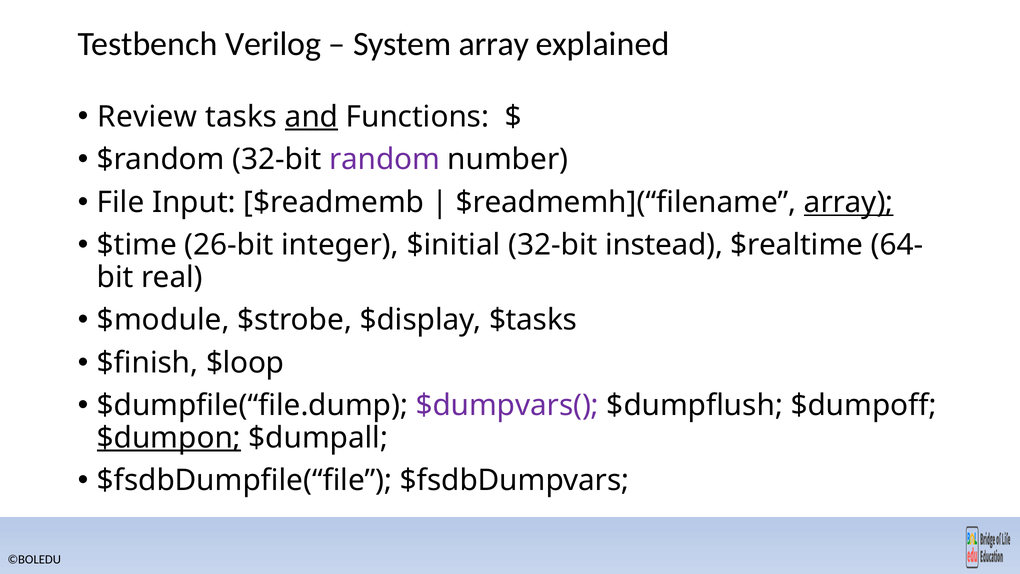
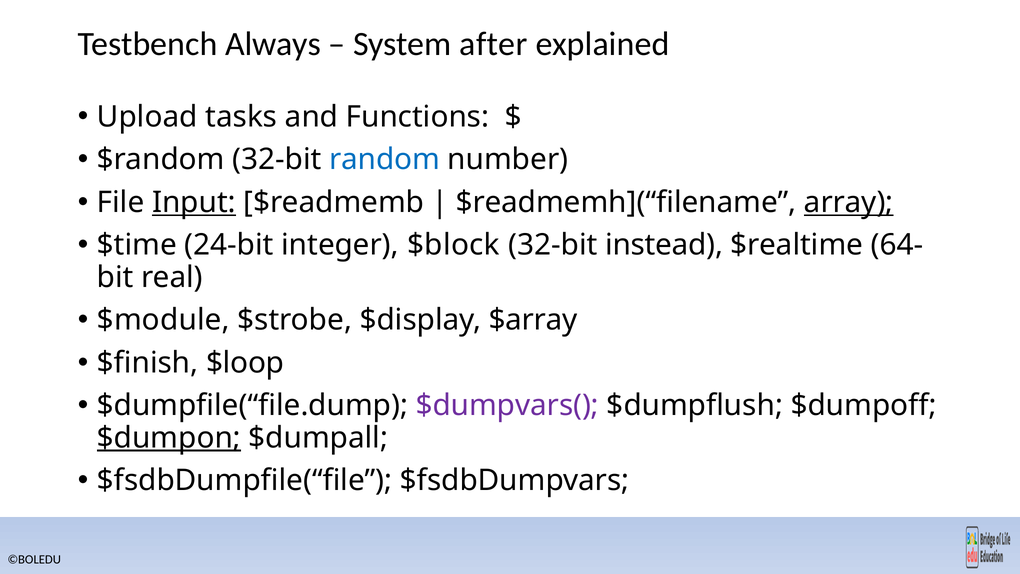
Verilog: Verilog -> Always
System array: array -> after
Review: Review -> Upload
and underline: present -> none
random colour: purple -> blue
Input underline: none -> present
26-bit: 26-bit -> 24-bit
$initial: $initial -> $block
$tasks: $tasks -> $array
